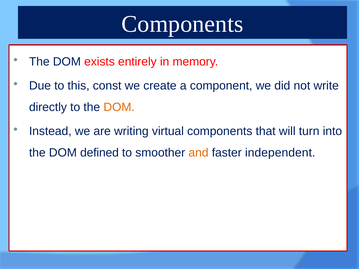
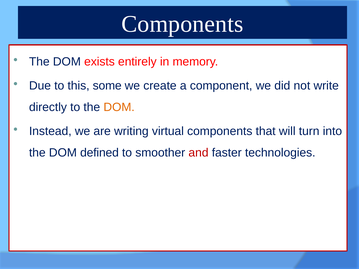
const: const -> some
and colour: orange -> red
independent: independent -> technologies
